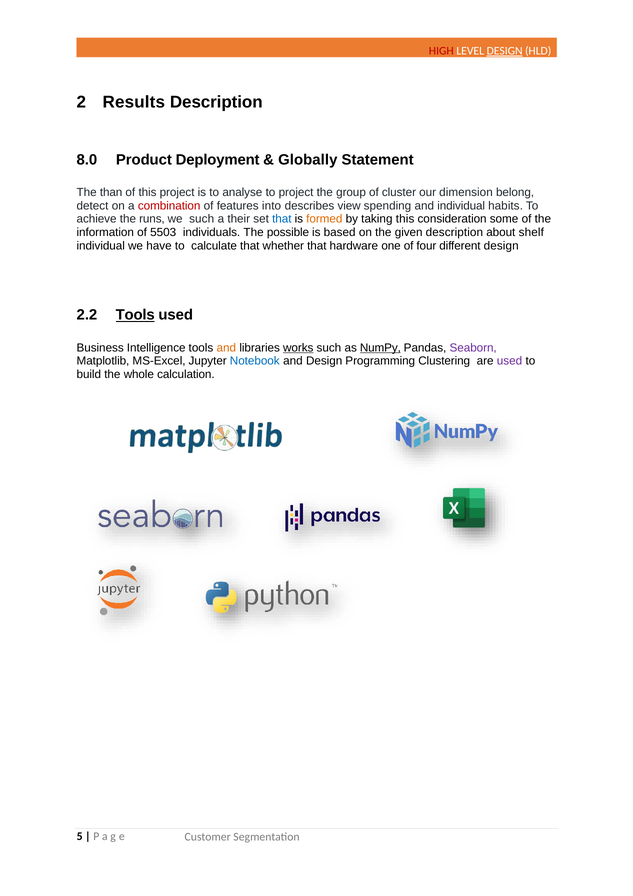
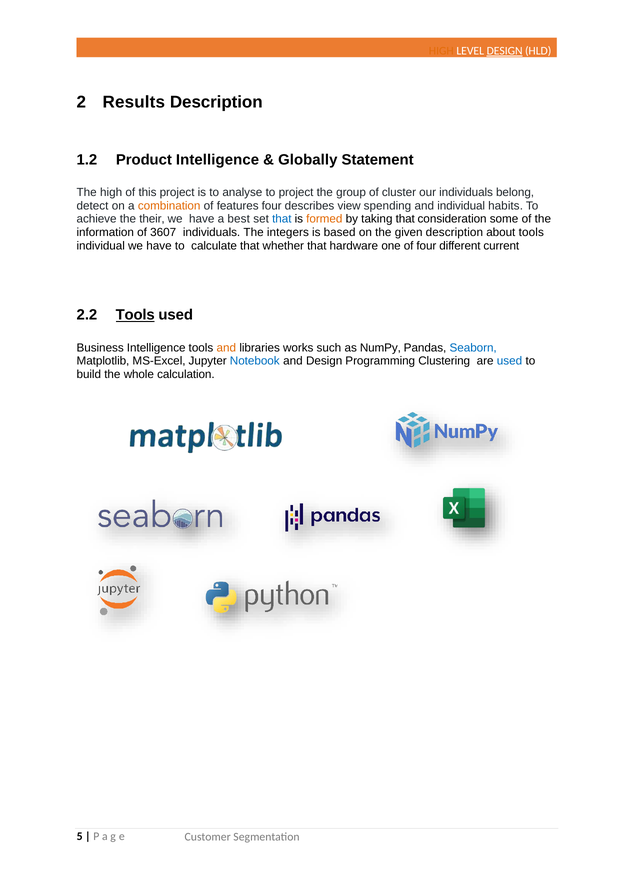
HIGH at (441, 51) colour: red -> orange
8.0: 8.0 -> 1.2
Product Deployment: Deployment -> Intelligence
The than: than -> high
our dimension: dimension -> individuals
combination colour: red -> orange
features into: into -> four
runs: runs -> their
such at (202, 219): such -> have
their: their -> best
taking this: this -> that
5503: 5503 -> 3607
possible: possible -> integers
about shelf: shelf -> tools
different design: design -> current
works underline: present -> none
NumPy underline: present -> none
Seaborn colour: purple -> blue
used at (510, 361) colour: purple -> blue
